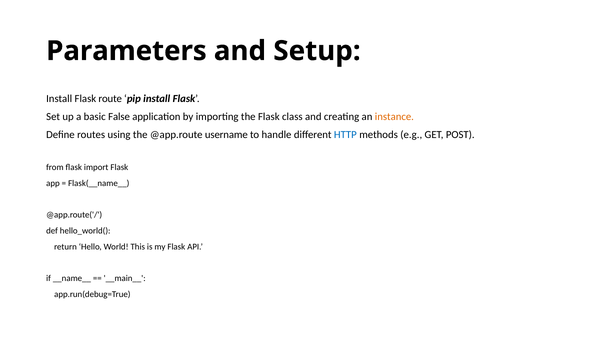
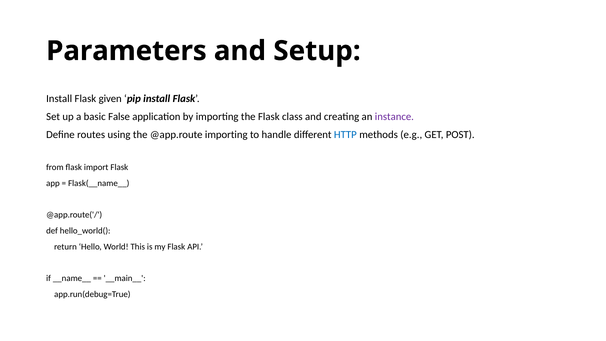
route: route -> given
instance colour: orange -> purple
@app.route username: username -> importing
